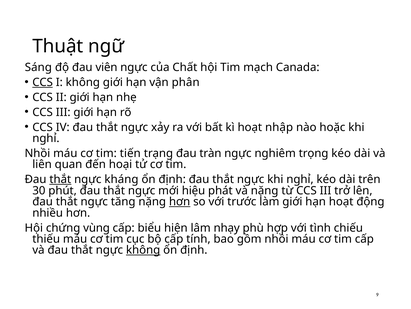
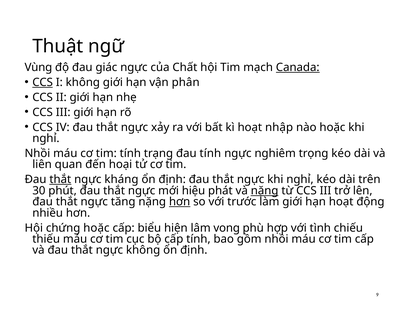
Sáng: Sáng -> Vùng
viên: viên -> giác
Canada underline: none -> present
tim tiến: tiến -> tính
đau tràn: tràn -> tính
nặng at (265, 190) underline: none -> present
chứng vùng: vùng -> hoặc
nhạy: nhạy -> vong
không at (143, 250) underline: present -> none
